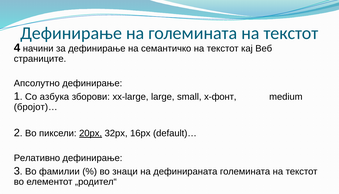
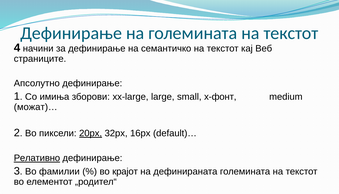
азбука: азбука -> имиња
бројот)…: бројот)… -> можат)…
Релативно underline: none -> present
знаци: знаци -> крајот
